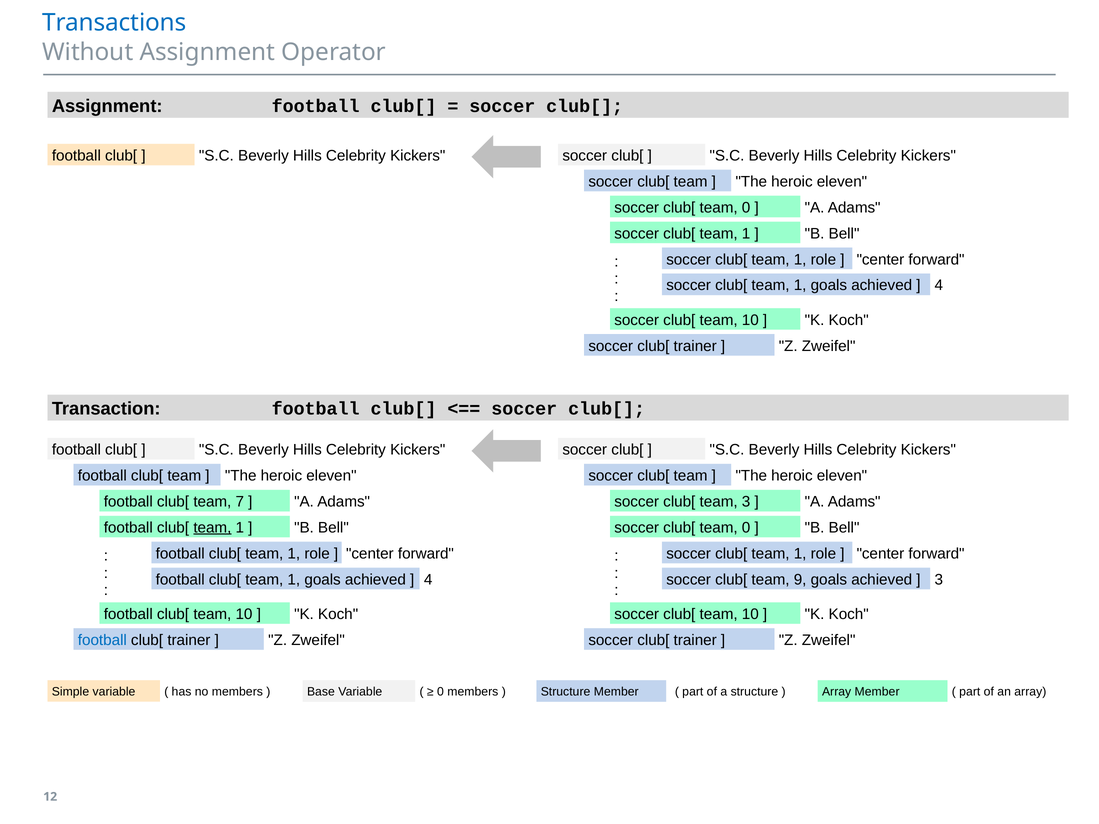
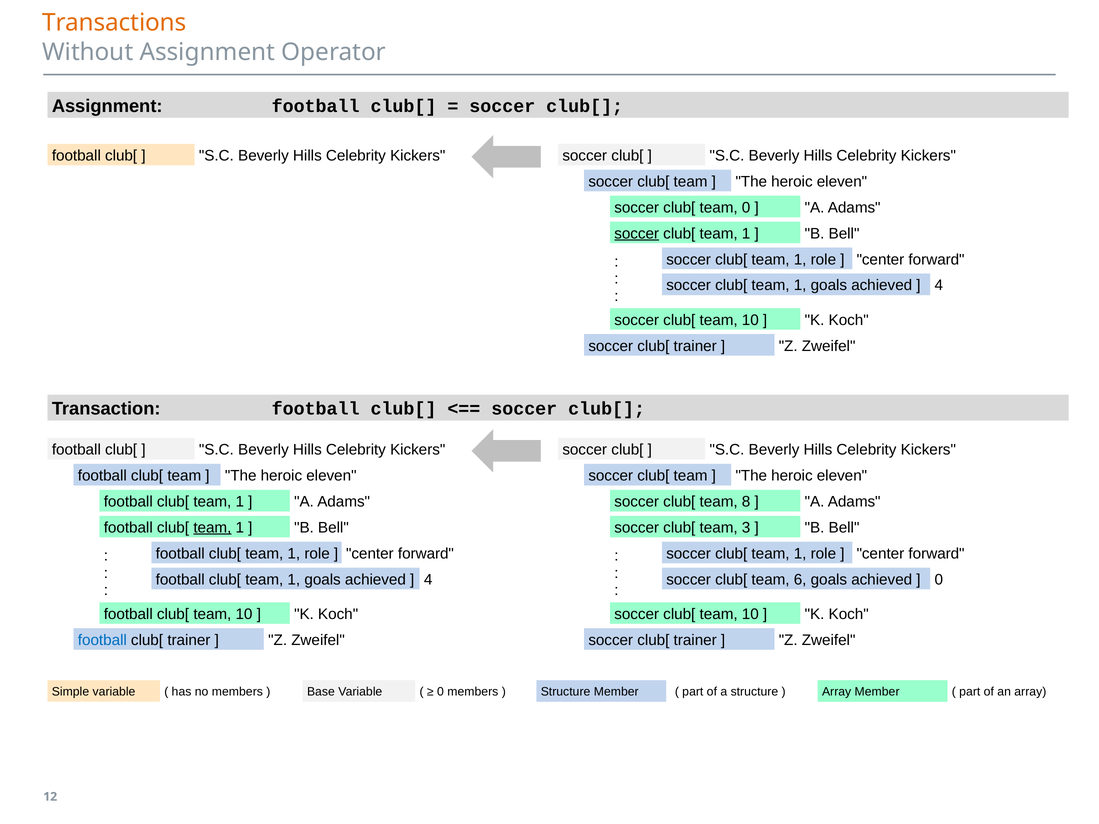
Transactions colour: blue -> orange
soccer at (637, 234) underline: none -> present
7 at (240, 502): 7 -> 1
team 3: 3 -> 8
0 at (746, 528): 0 -> 3
9: 9 -> 6
3 at (939, 580): 3 -> 0
